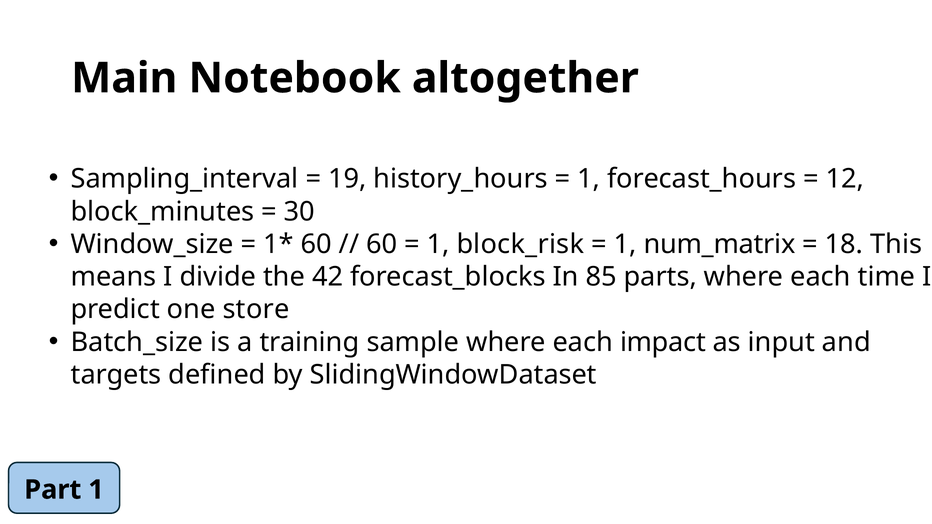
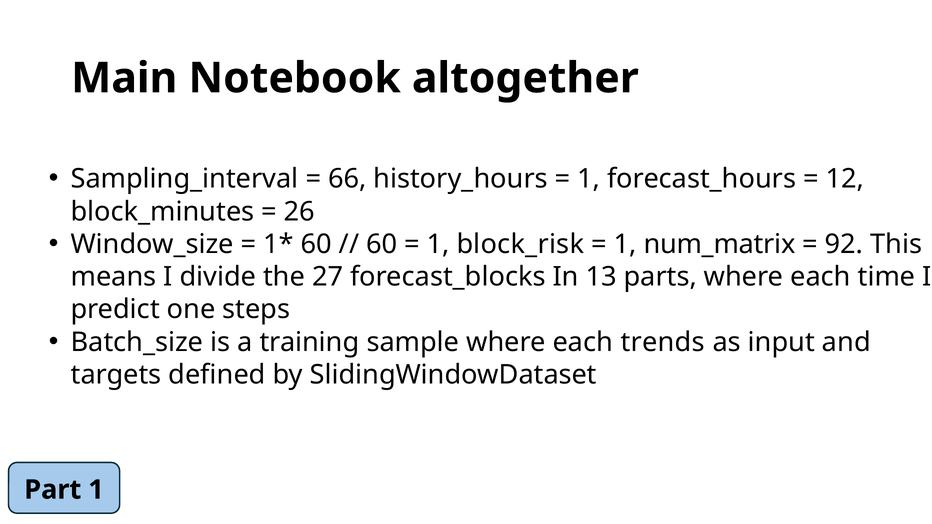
19: 19 -> 66
30: 30 -> 26
18: 18 -> 92
42: 42 -> 27
85: 85 -> 13
store: store -> steps
impact: impact -> trends
